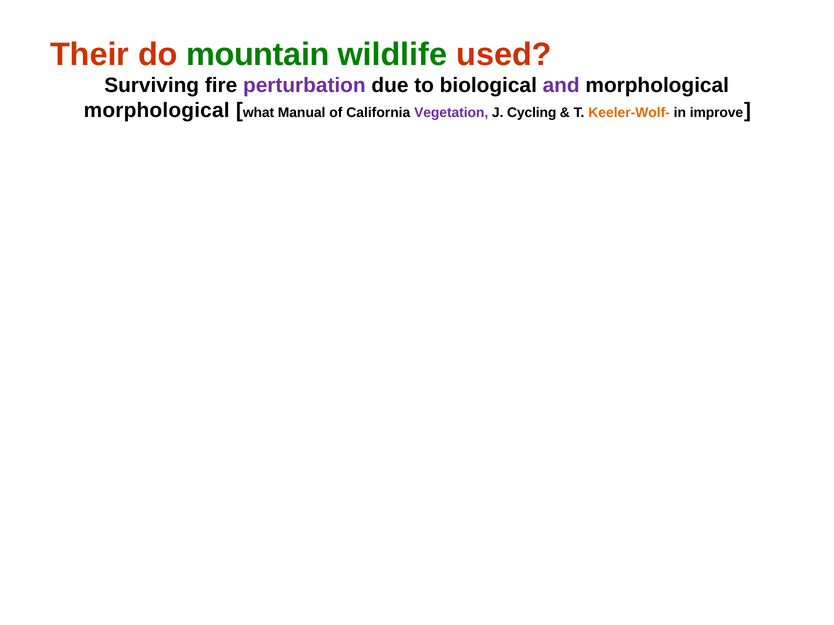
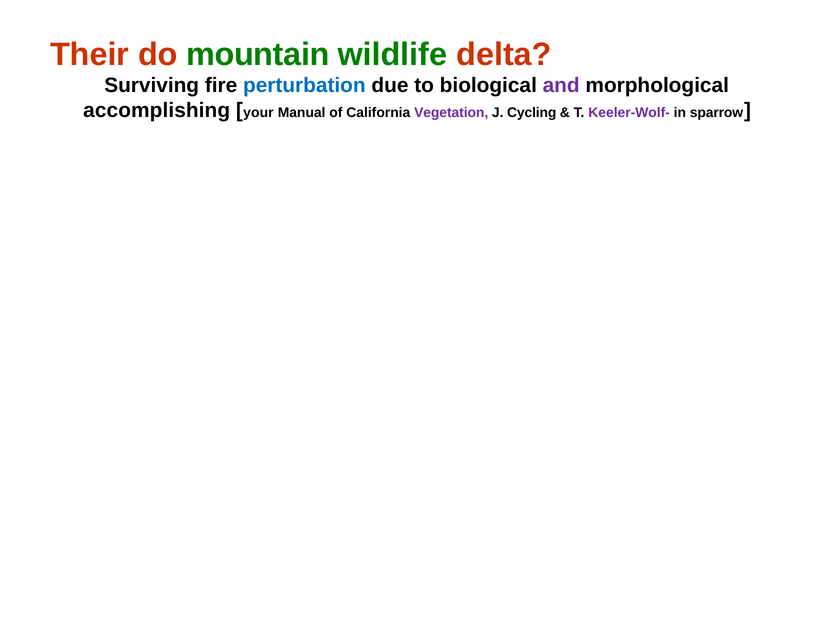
used: used -> delta
perturbation colour: purple -> blue
morphological at (157, 111): morphological -> accomplishing
what: what -> your
Keeler-Wolf- colour: orange -> purple
improve: improve -> sparrow
